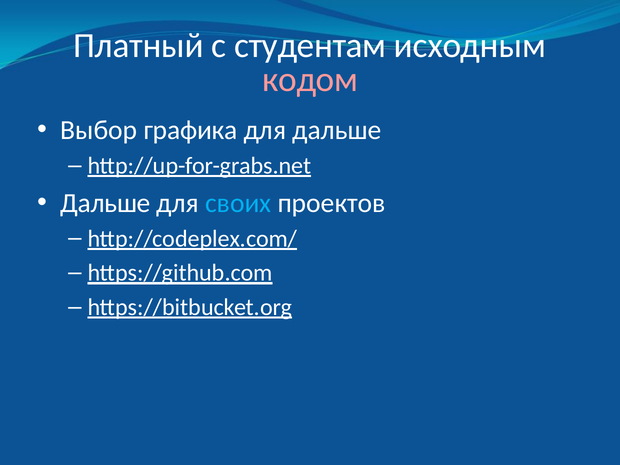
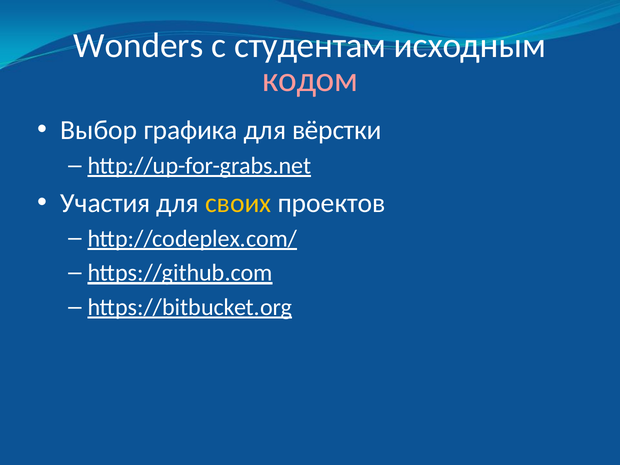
Платный: Платный -> Wonders
для дальше: дальше -> вёрстки
Дальше at (105, 203): Дальше -> Участия
своих colour: light blue -> yellow
